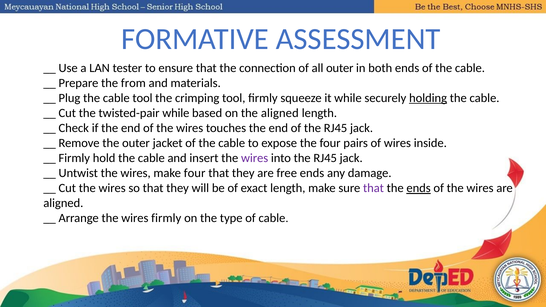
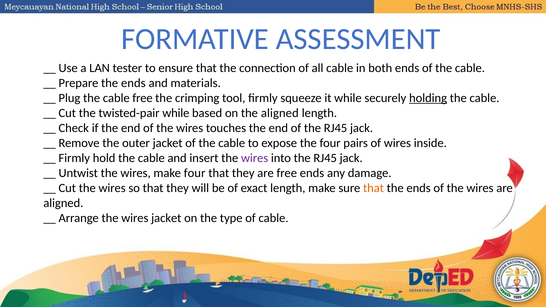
all outer: outer -> cable
Prepare the from: from -> ends
cable tool: tool -> free
that at (374, 188) colour: purple -> orange
ends at (419, 188) underline: present -> none
wires firmly: firmly -> jacket
